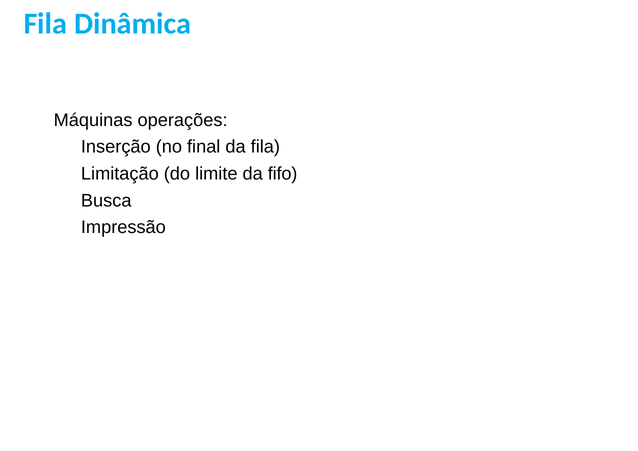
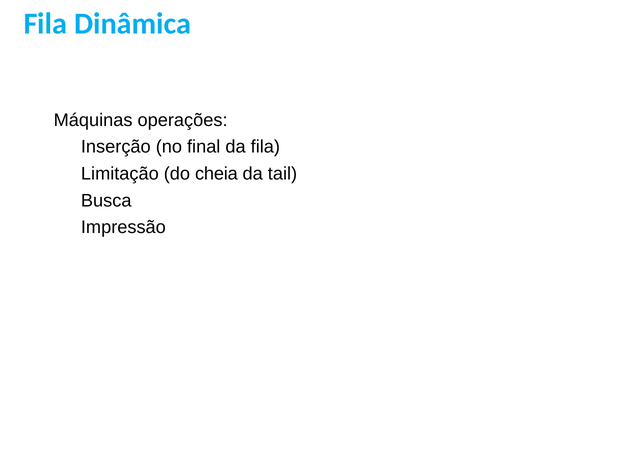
limite: limite -> cheia
fifo: fifo -> tail
